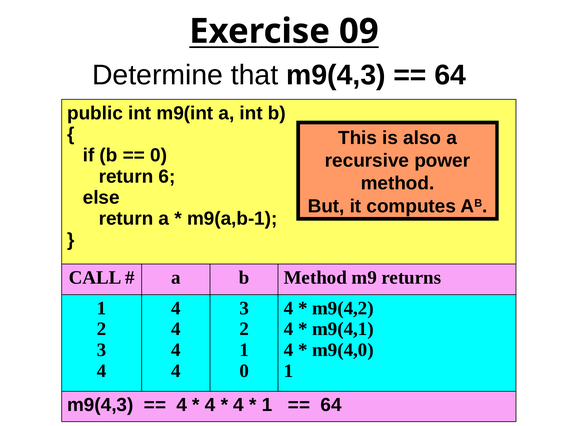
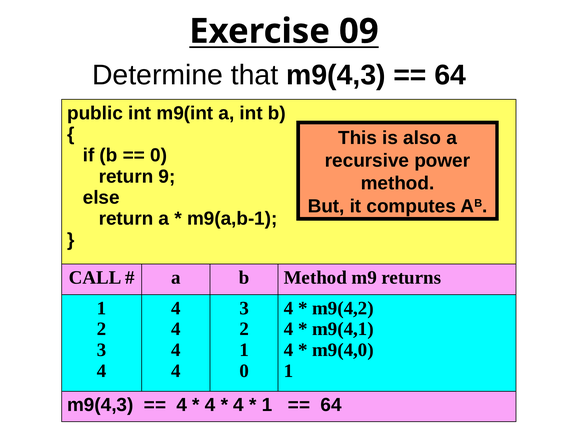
6: 6 -> 9
